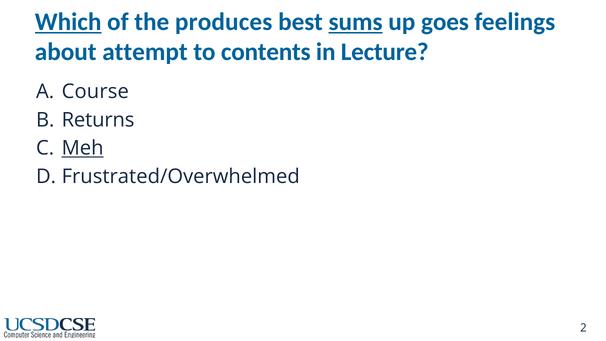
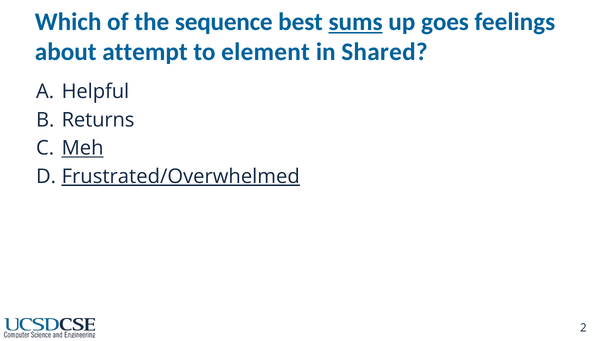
Which underline: present -> none
produces: produces -> sequence
contents: contents -> element
Lecture: Lecture -> Shared
Course: Course -> Helpful
Frustrated/Overwhelmed underline: none -> present
